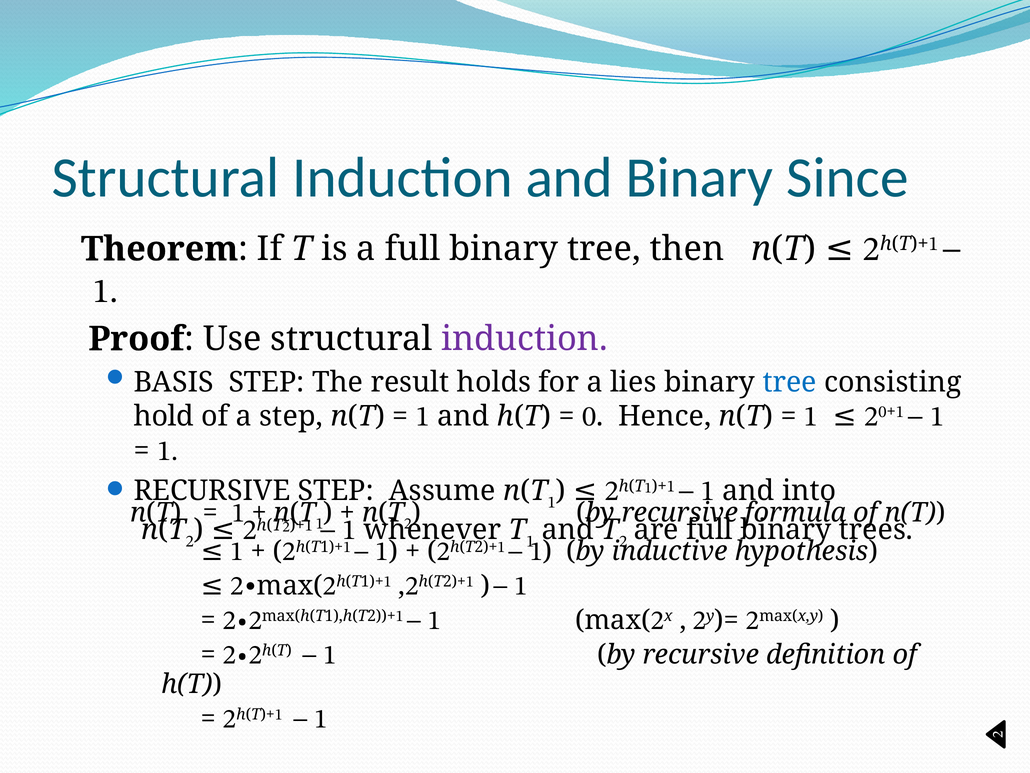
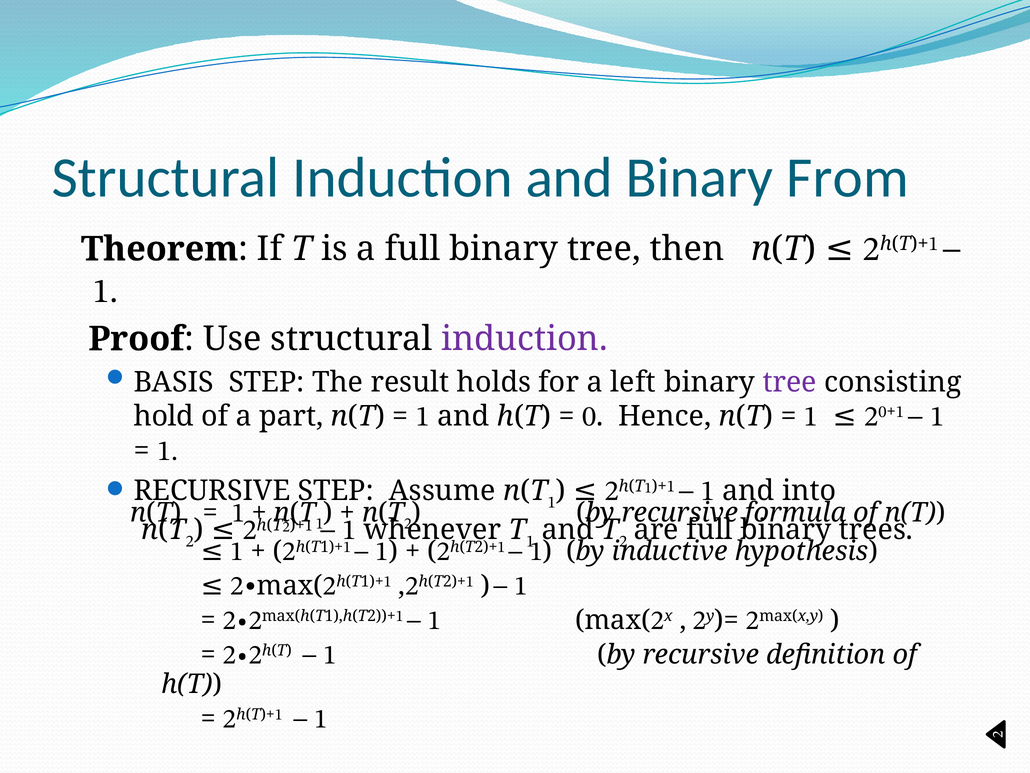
Since: Since -> From
lies: lies -> left
tree at (790, 382) colour: blue -> purple
a step: step -> part
